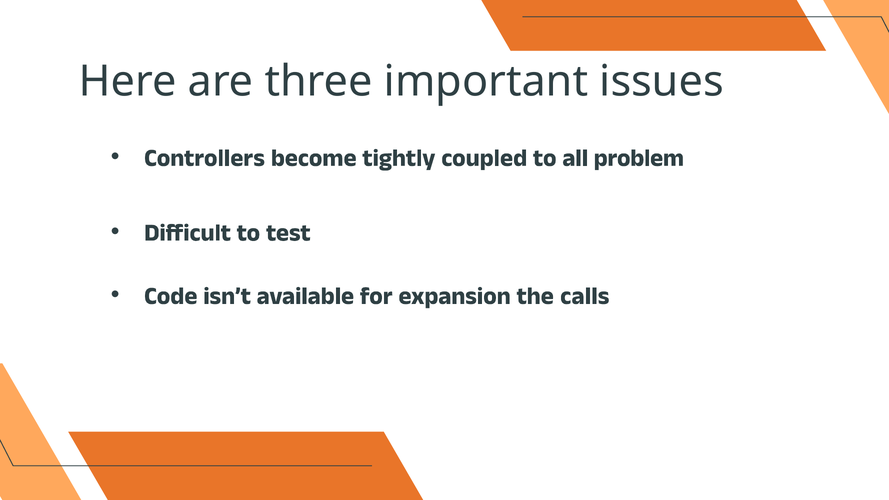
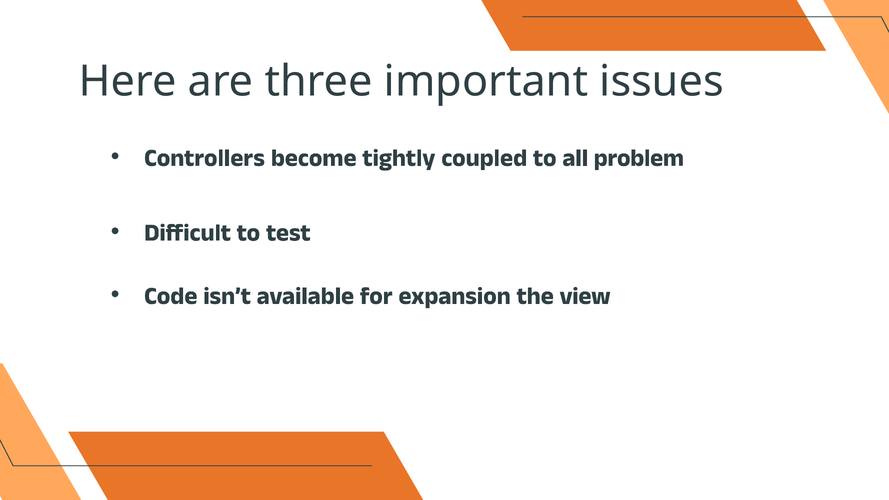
calls: calls -> view
